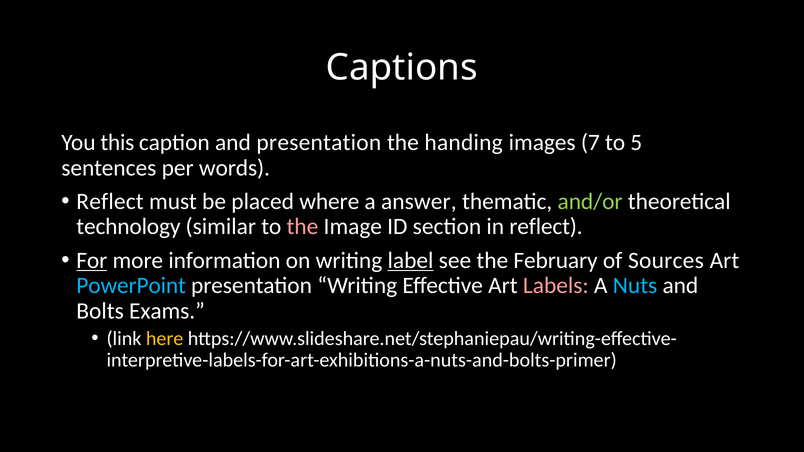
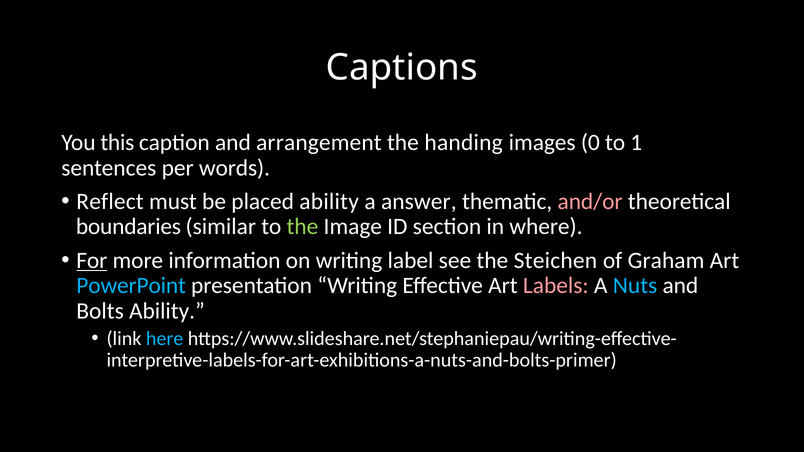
and presentation: presentation -> arrangement
7: 7 -> 0
5: 5 -> 1
placed where: where -> ability
and/or colour: light green -> pink
technology: technology -> boundaries
the at (302, 227) colour: pink -> light green
in reflect: reflect -> where
label underline: present -> none
February: February -> Steichen
Sources: Sources -> Graham
Bolts Exams: Exams -> Ability
here colour: yellow -> light blue
